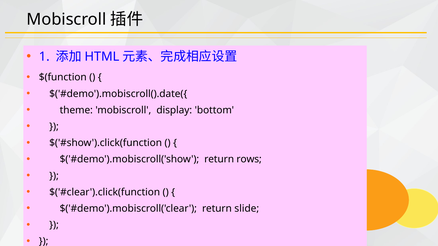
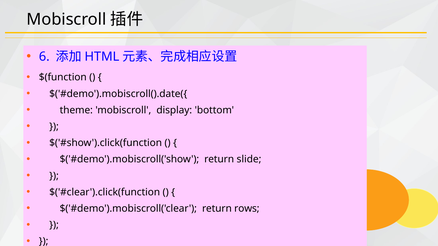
1 at (44, 57): 1 -> 6
rows: rows -> slide
slide: slide -> rows
